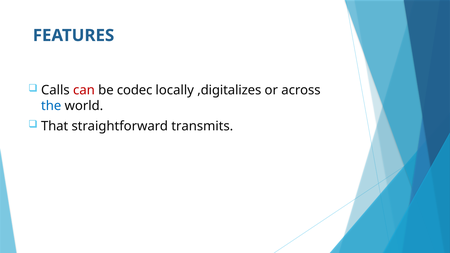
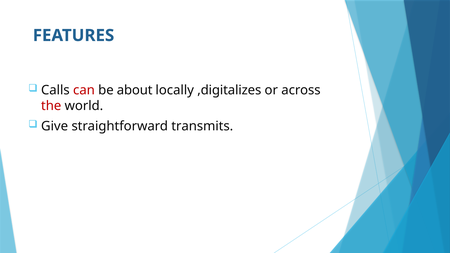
codec: codec -> about
the colour: blue -> red
That: That -> Give
